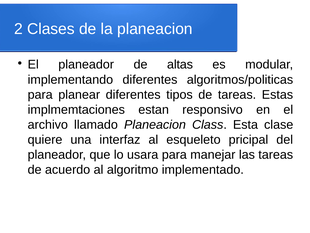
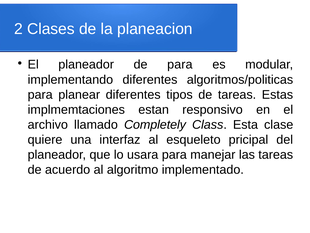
de altas: altas -> para
llamado Planeacion: Planeacion -> Completely
